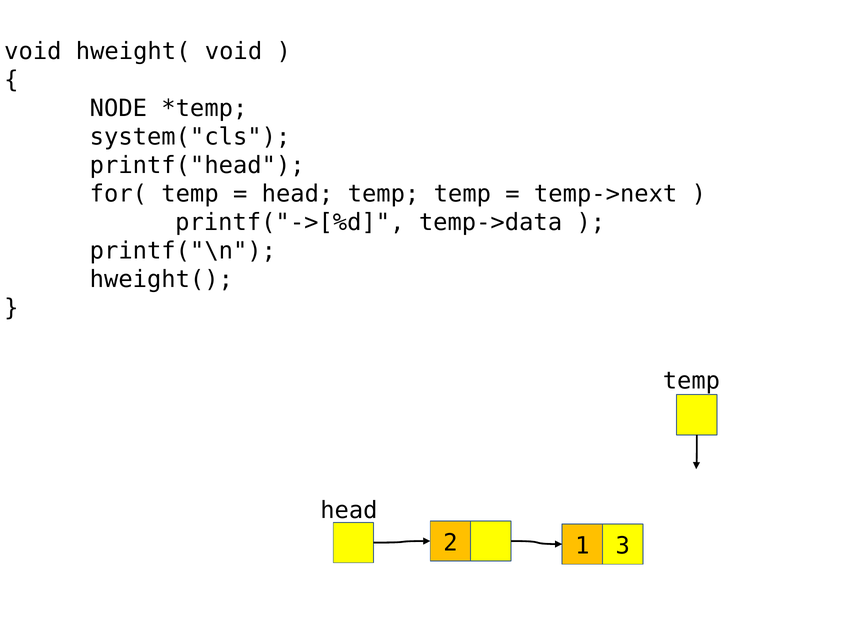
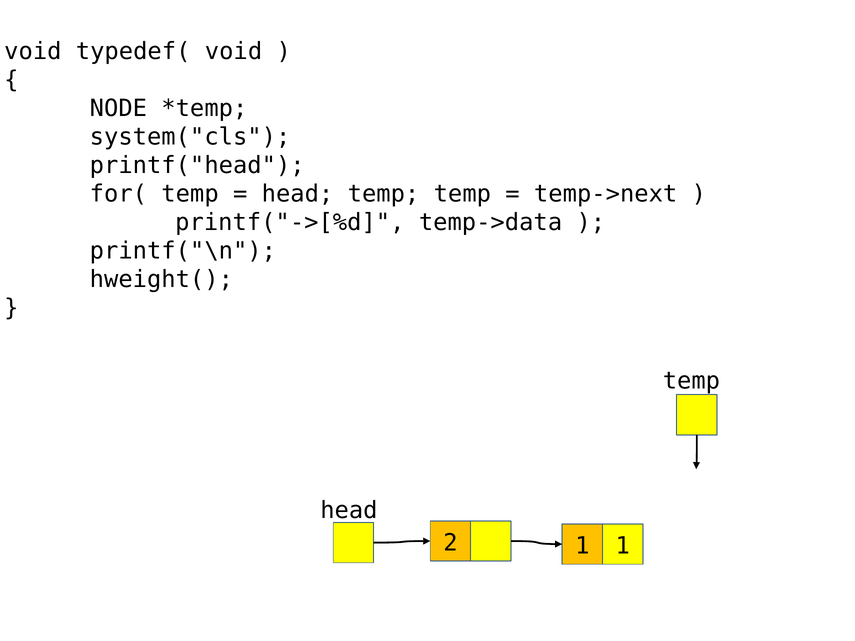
void hweight(: hweight( -> typedef(
1 3: 3 -> 1
